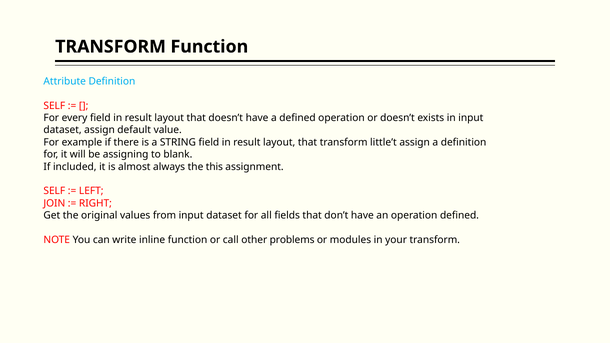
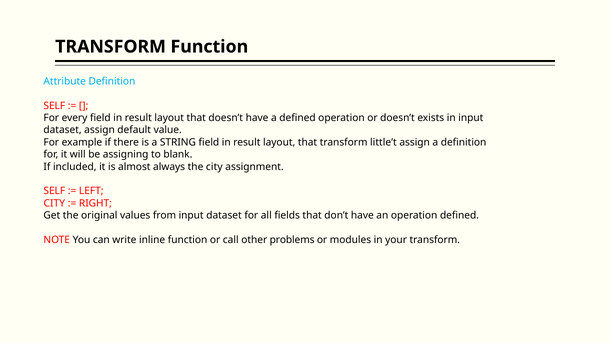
the this: this -> city
JOIN at (54, 203): JOIN -> CITY
